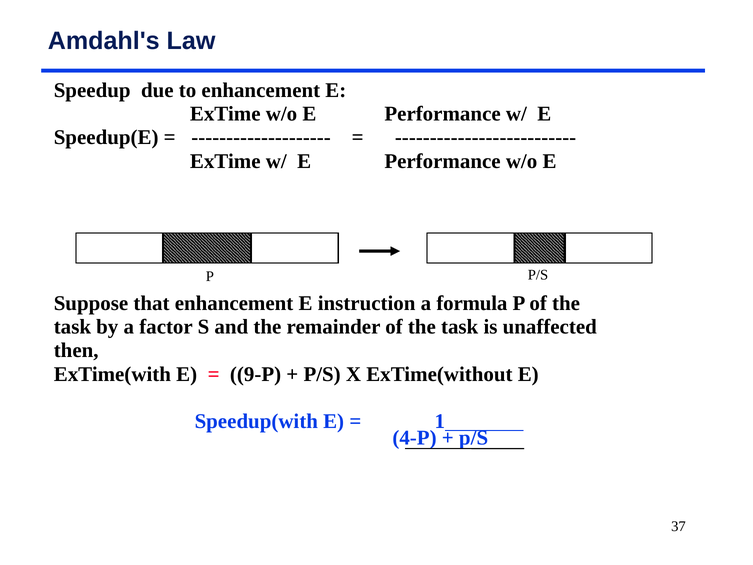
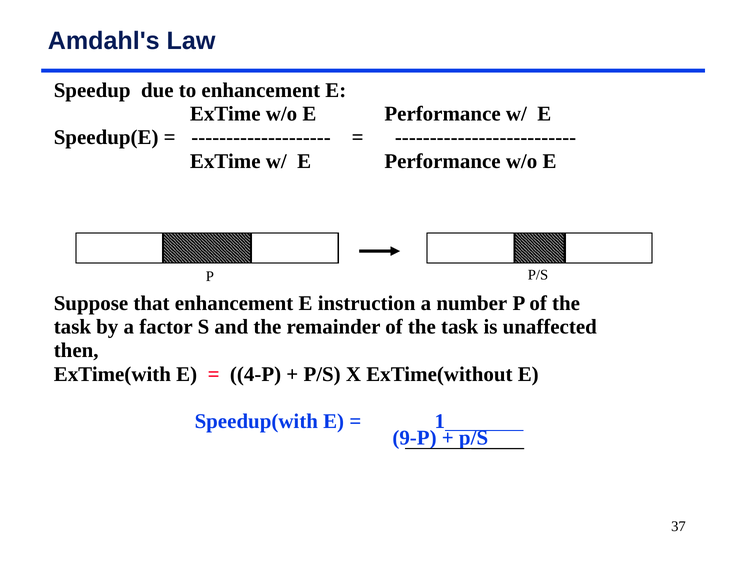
formula: formula -> number
9-P: 9-P -> 4-P
4-P: 4-P -> 9-P
